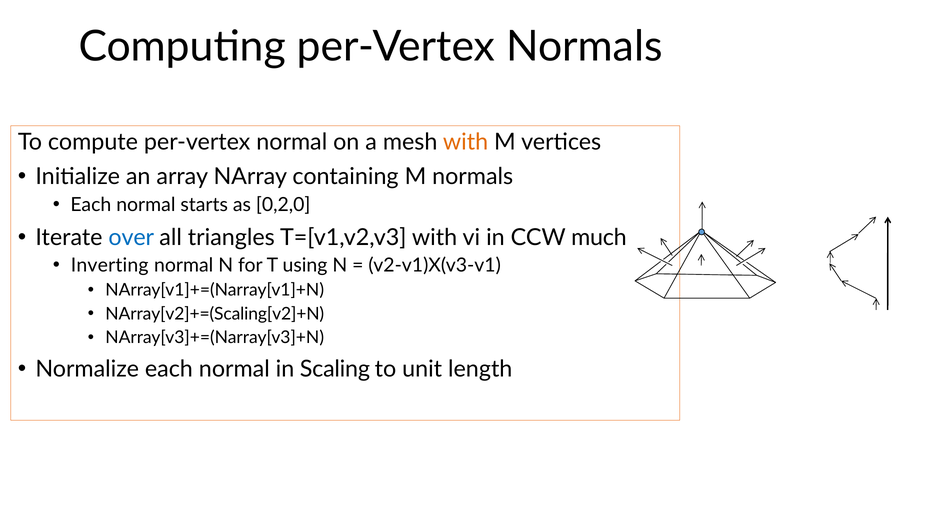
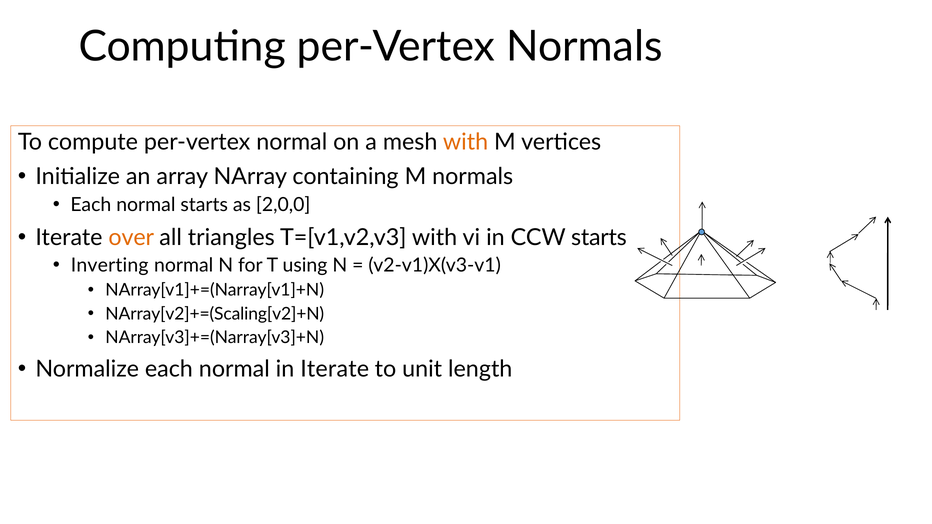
0,2,0: 0,2,0 -> 2,0,0
over colour: blue -> orange
CCW much: much -> starts
in Scaling: Scaling -> Iterate
